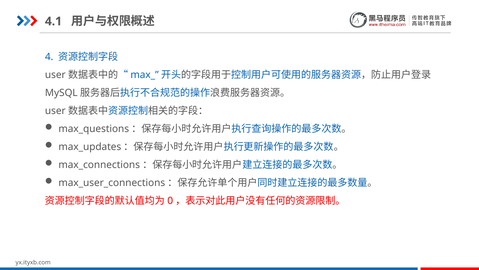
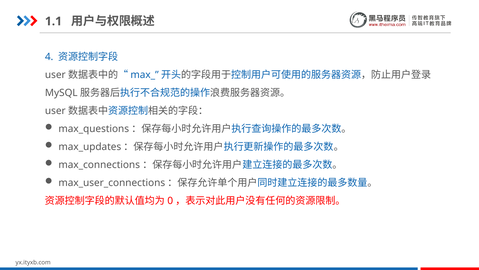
4.1: 4.1 -> 1.1
